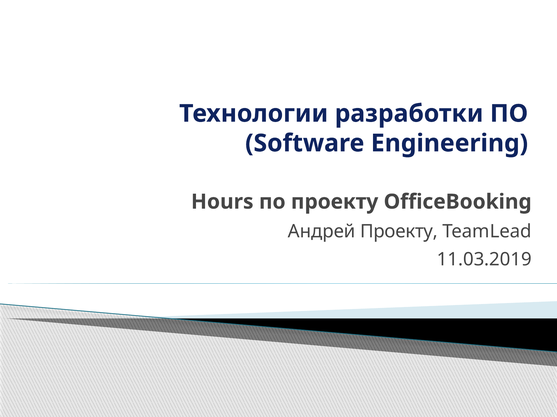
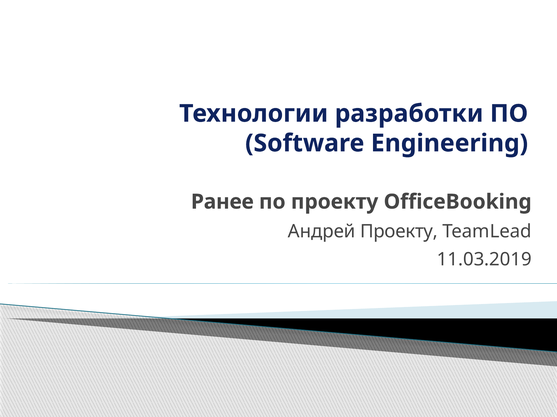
Hours: Hours -> Ранее
